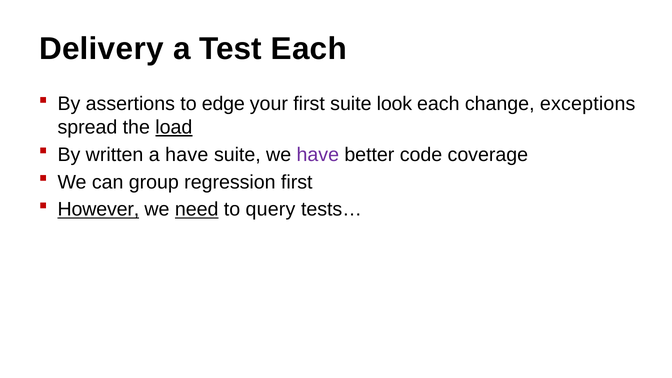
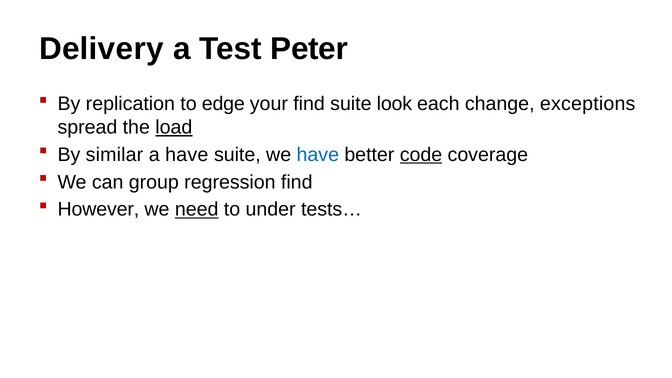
Test Each: Each -> Peter
assertions: assertions -> replication
your first: first -> find
written: written -> similar
have at (318, 155) colour: purple -> blue
code underline: none -> present
regression first: first -> find
However underline: present -> none
query: query -> under
